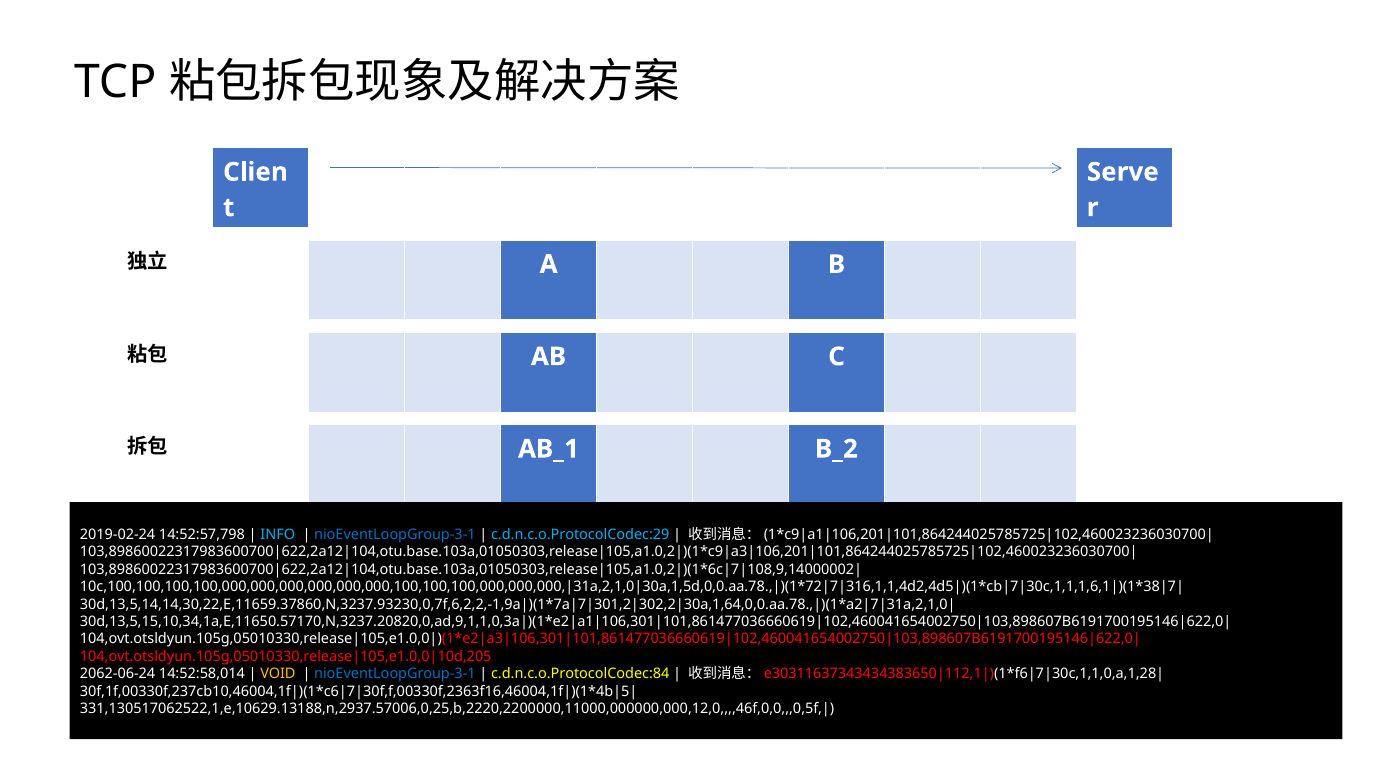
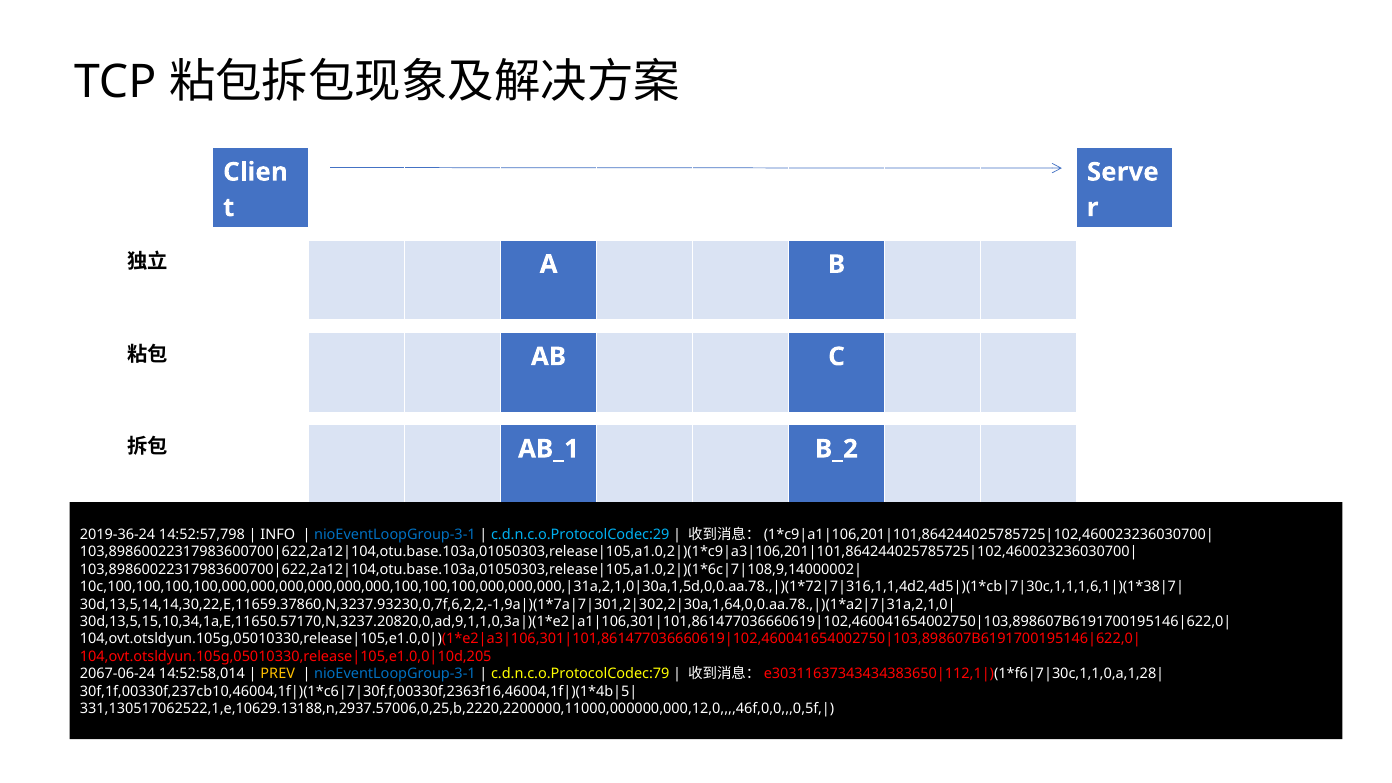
2019-02-24: 2019-02-24 -> 2019-36-24
INFO colour: light blue -> white
2062-06-24: 2062-06-24 -> 2067-06-24
VOID: VOID -> PREV
c.d.n.c.o.ProtocolCodec:84: c.d.n.c.o.ProtocolCodec:84 -> c.d.n.c.o.ProtocolCodec:79
